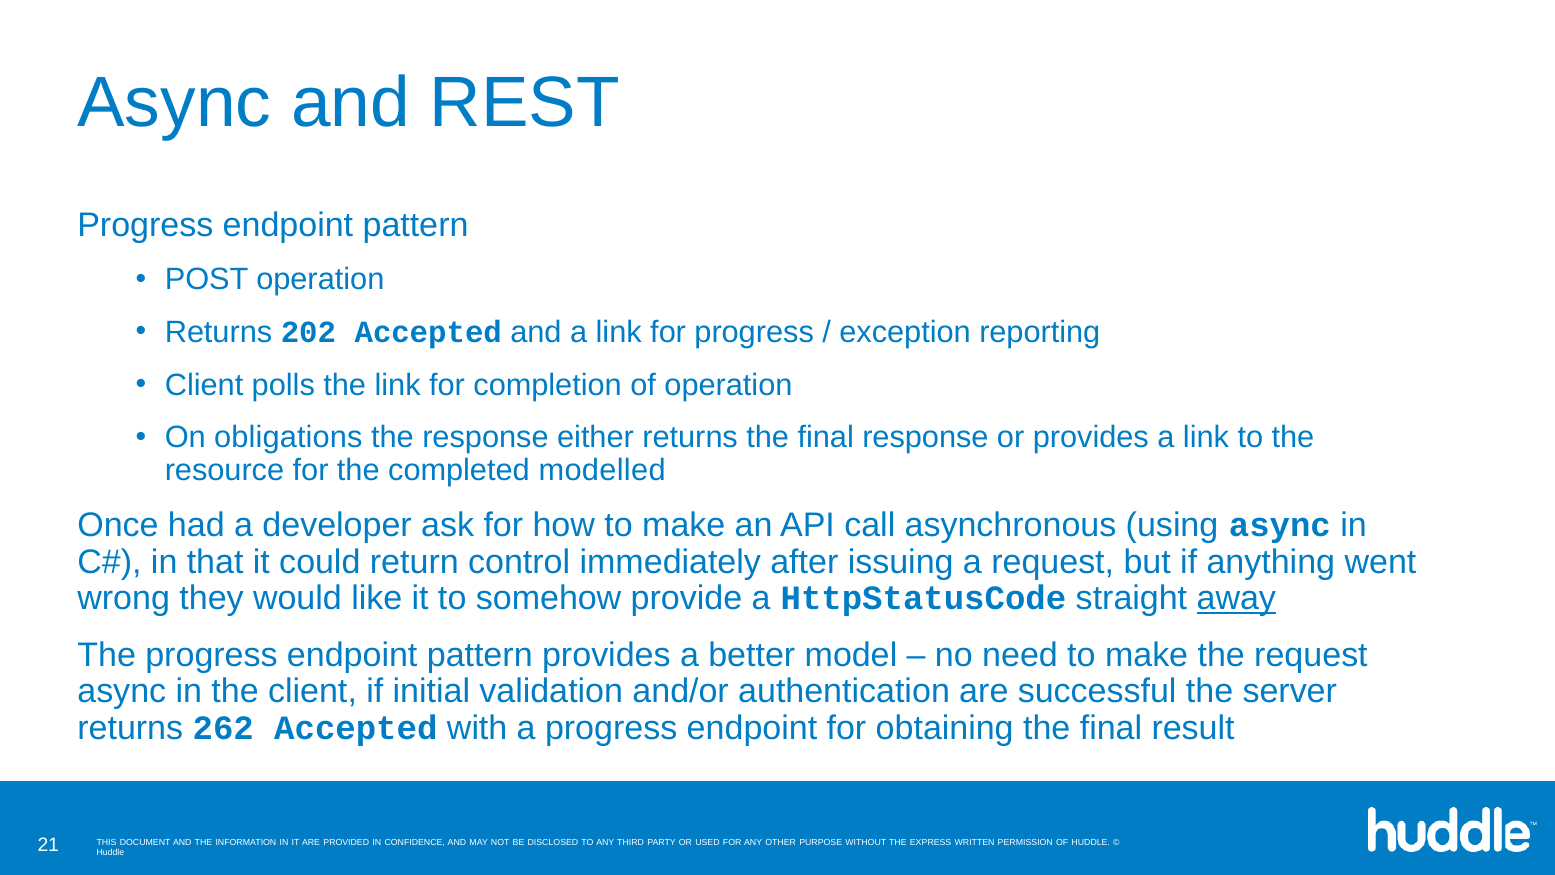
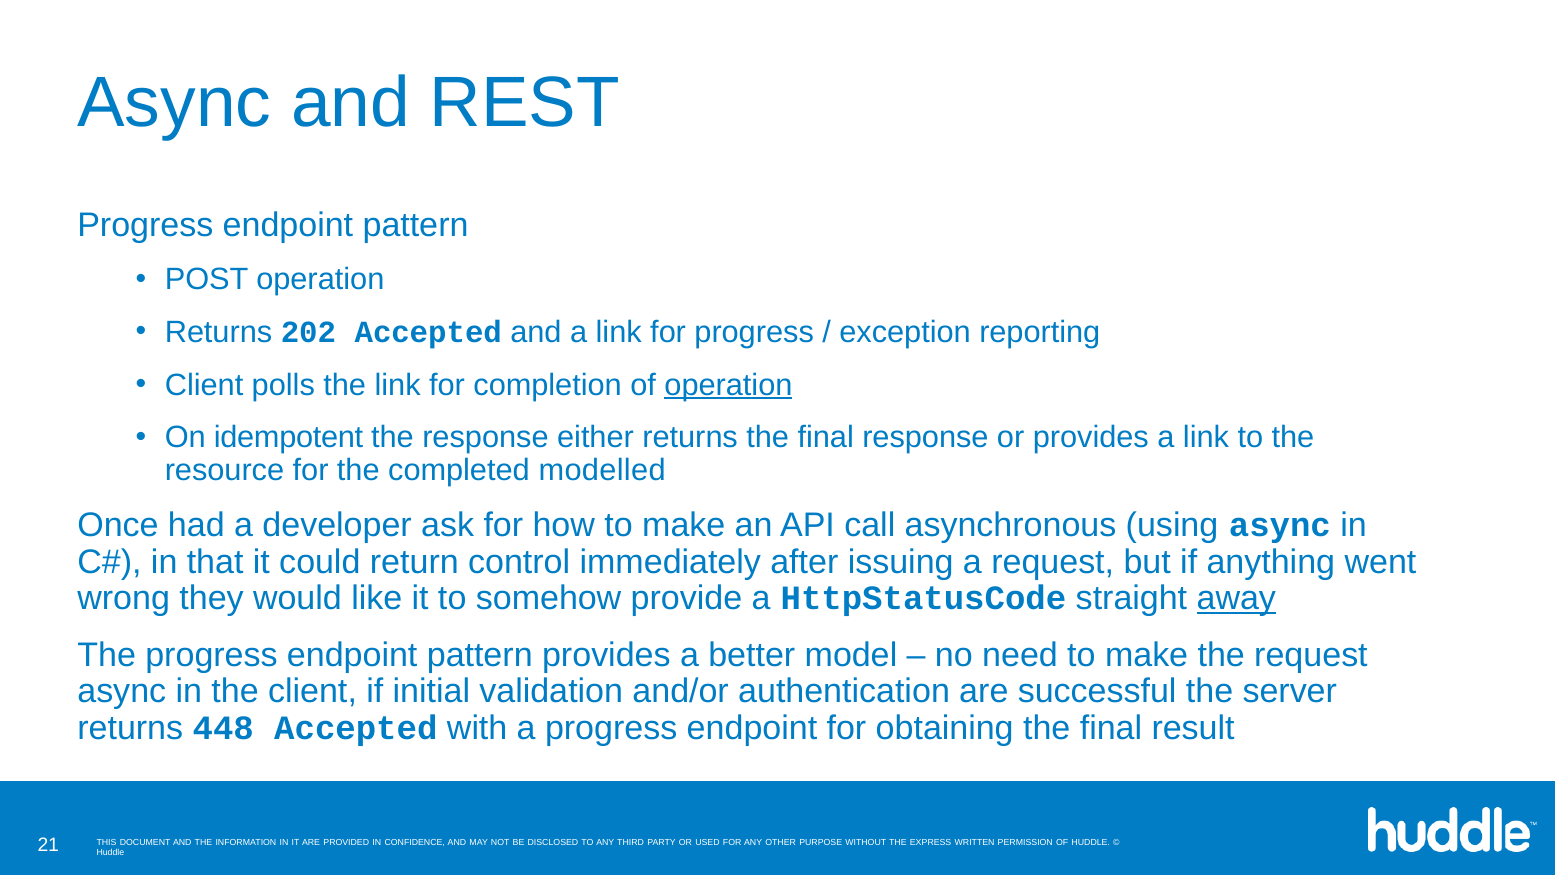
operation at (728, 385) underline: none -> present
obligations: obligations -> idempotent
262: 262 -> 448
